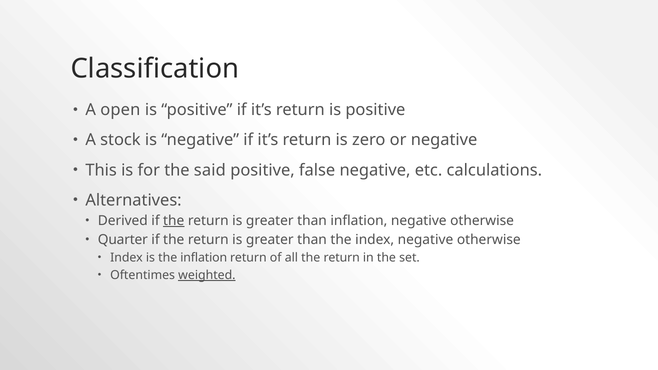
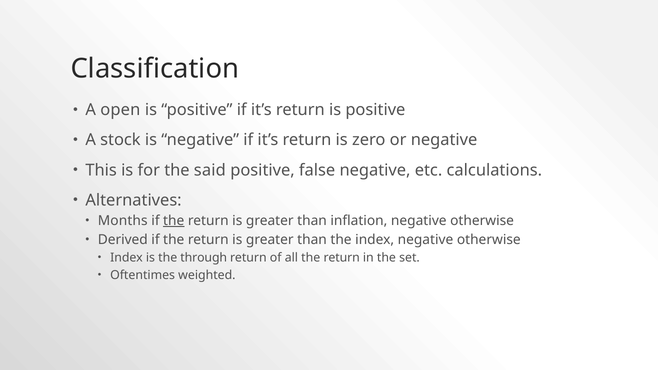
Derived: Derived -> Months
Quarter: Quarter -> Derived
the inflation: inflation -> through
weighted underline: present -> none
